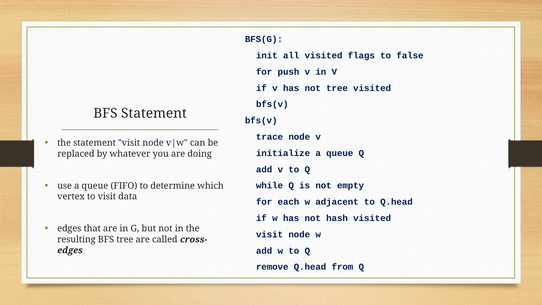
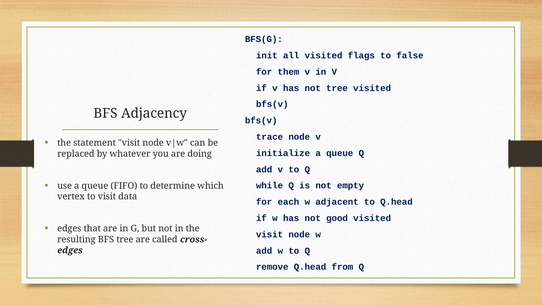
push: push -> them
BFS Statement: Statement -> Adjacency
hash: hash -> good
